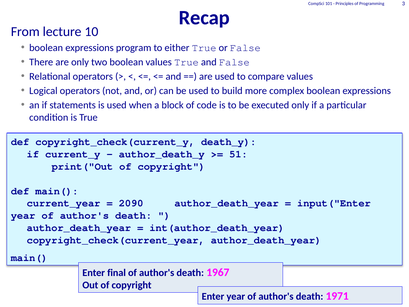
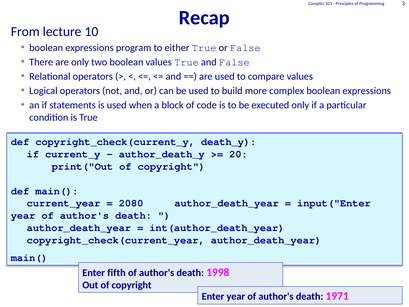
51: 51 -> 20
2090: 2090 -> 2080
final: final -> fifth
1967: 1967 -> 1998
